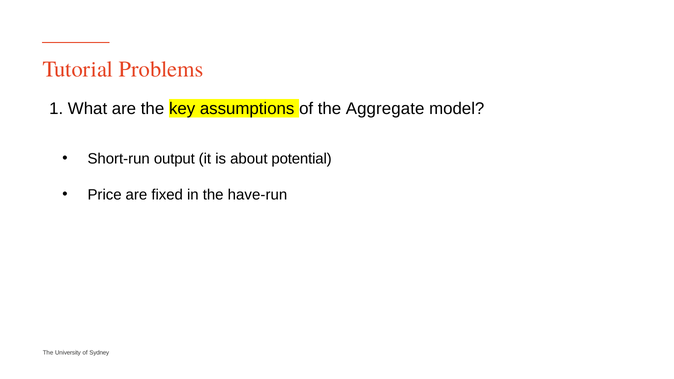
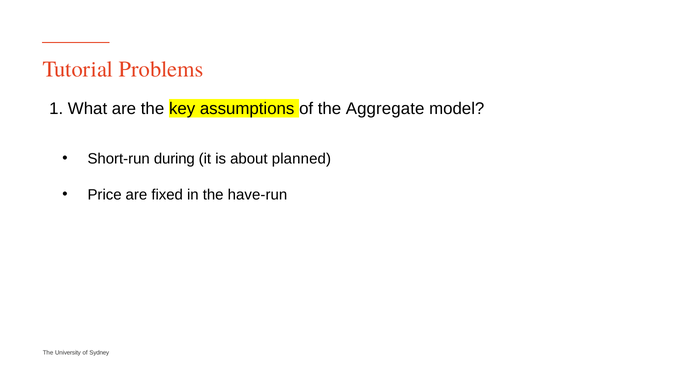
output: output -> during
potential: potential -> planned
